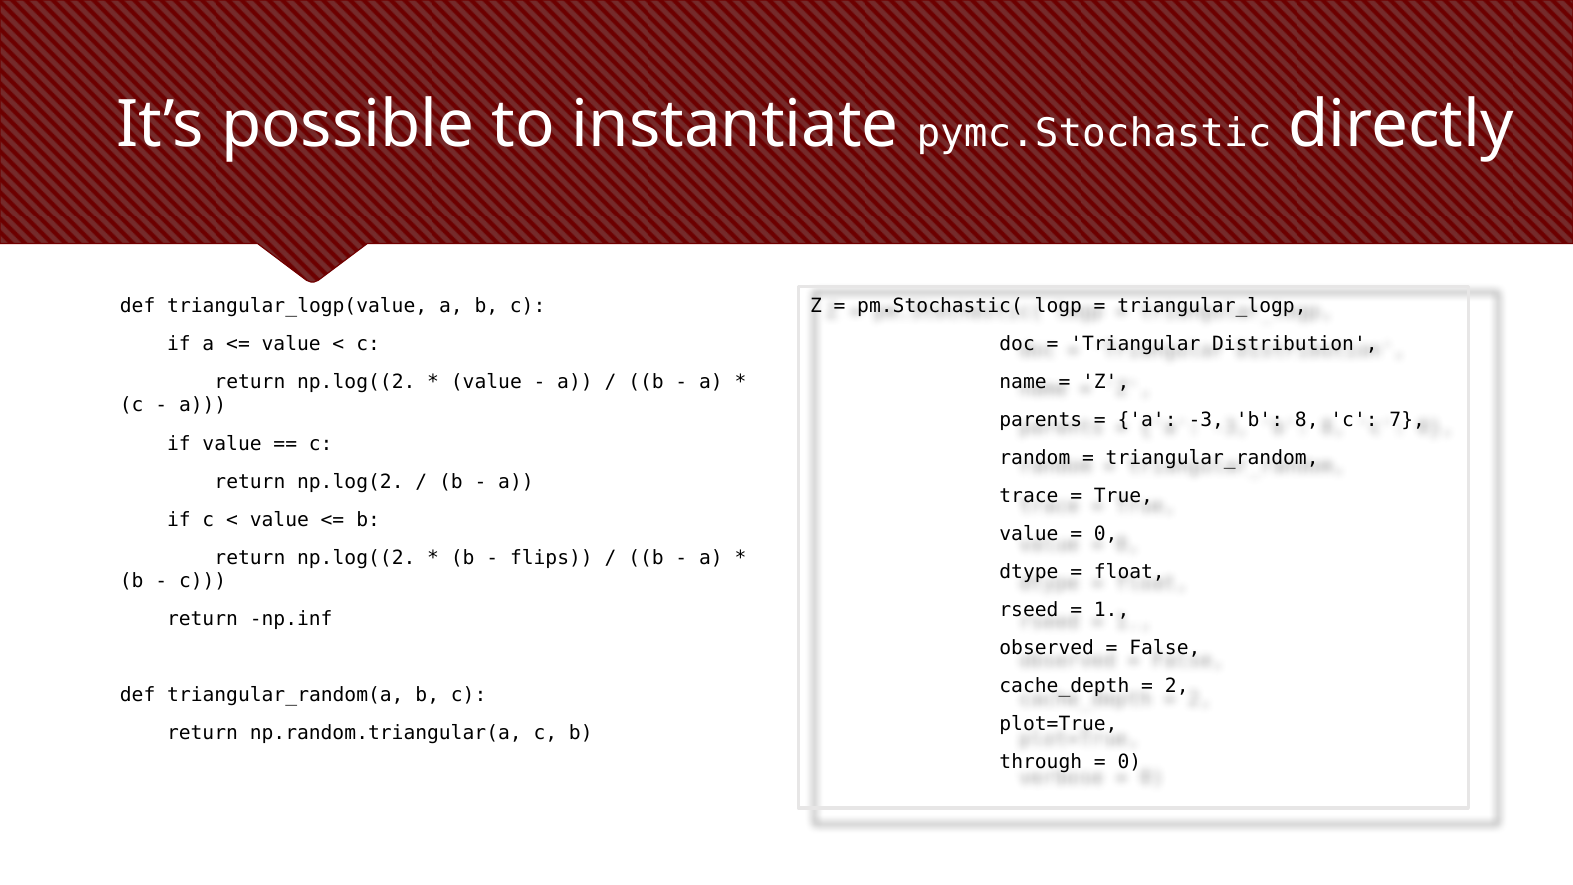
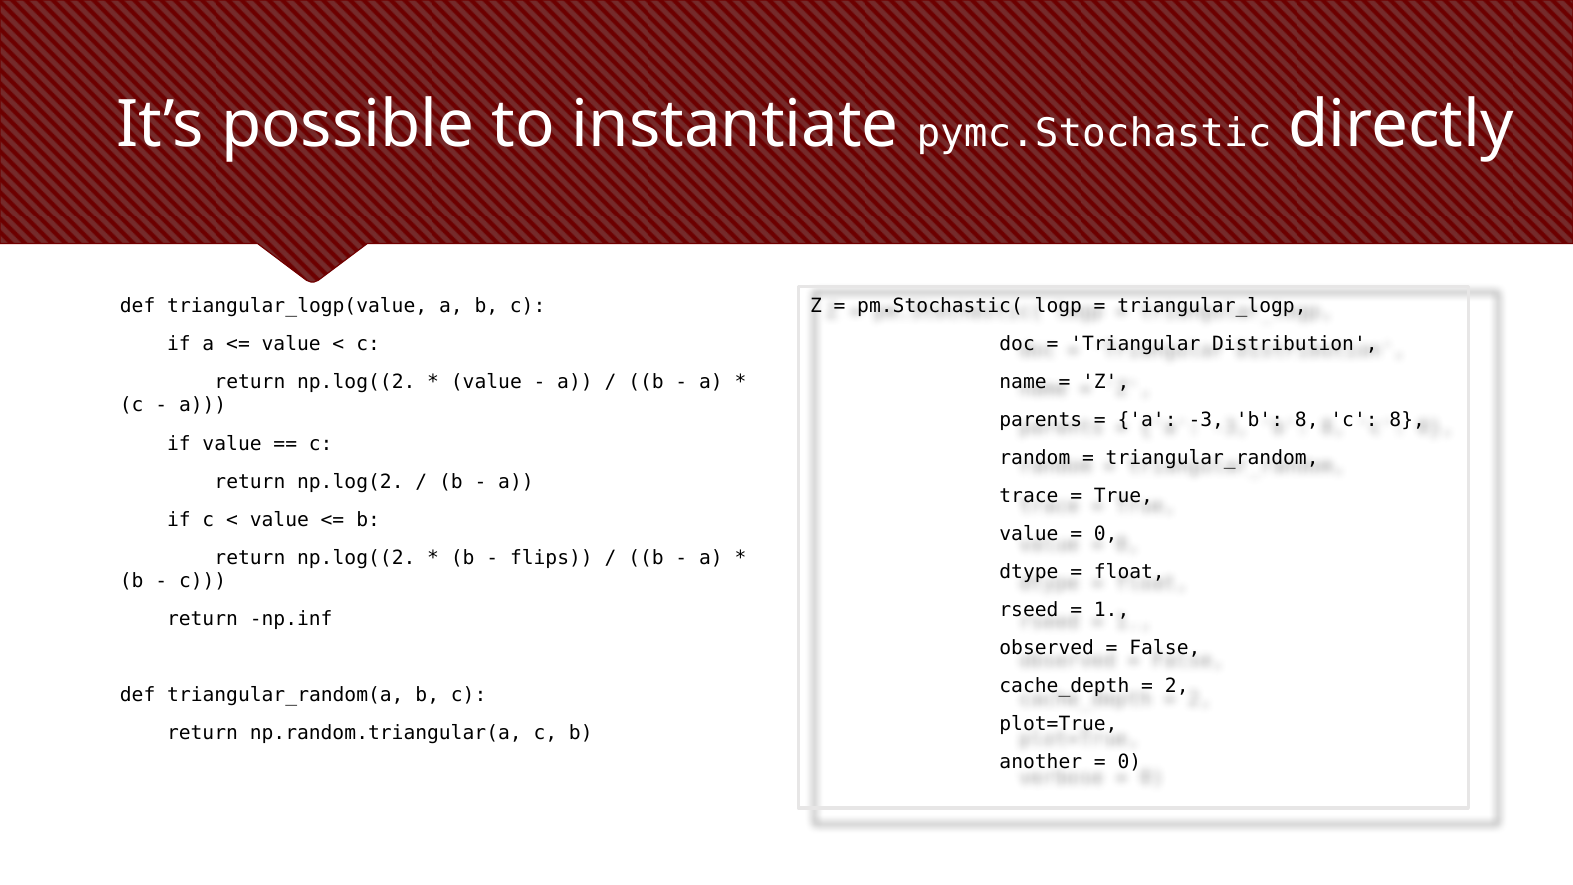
c 7: 7 -> 8
through: through -> another
